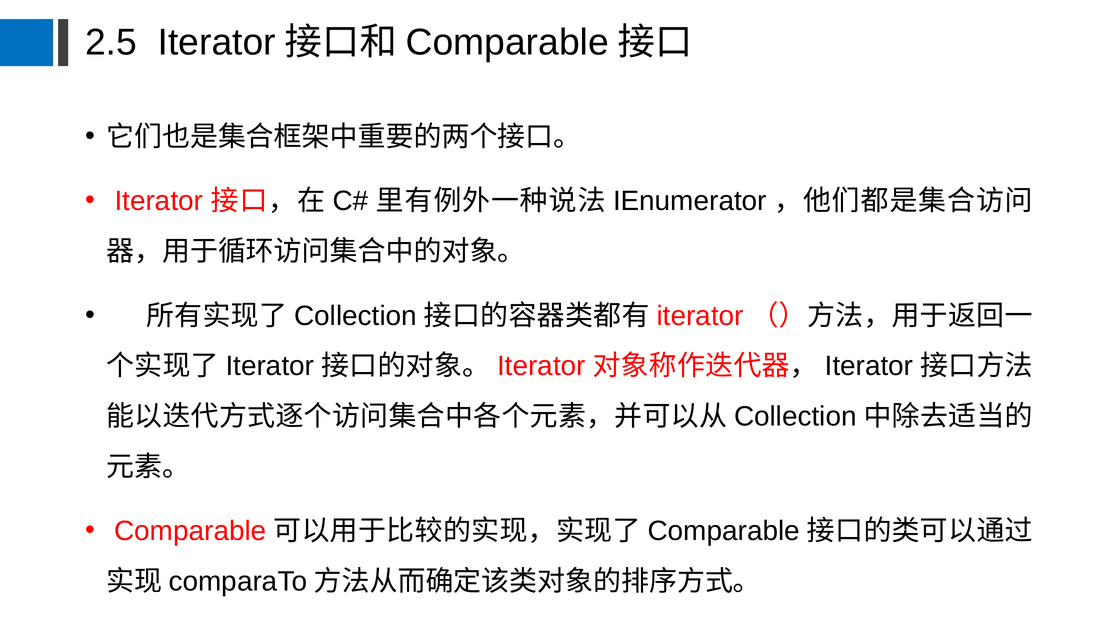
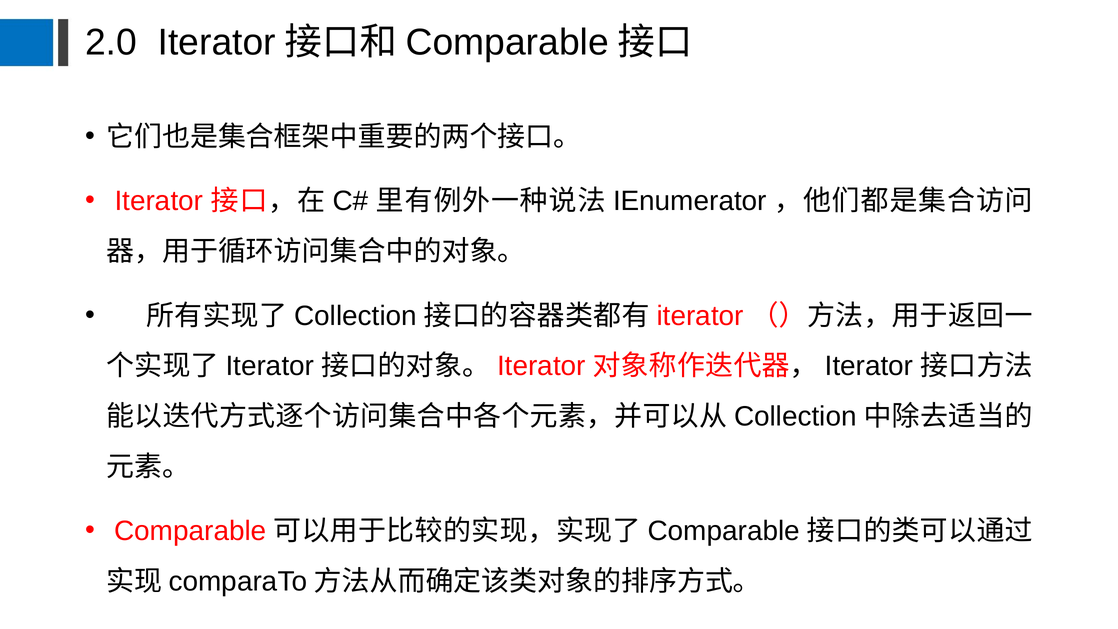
2.5: 2.5 -> 2.0
